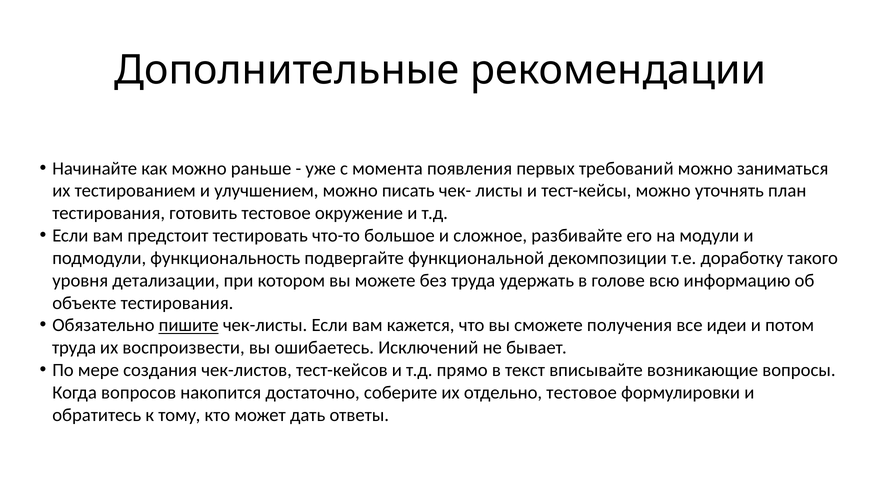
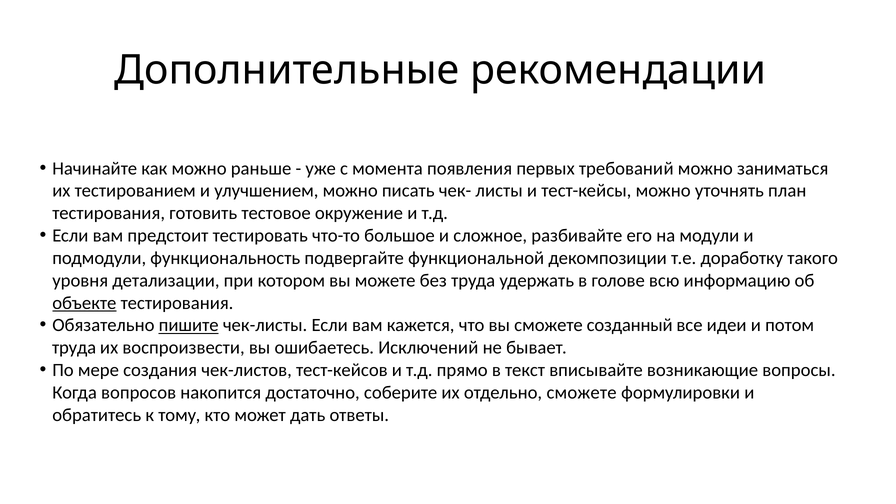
объекте underline: none -> present
получения: получения -> созданный
отдельно тестовое: тестовое -> сможете
